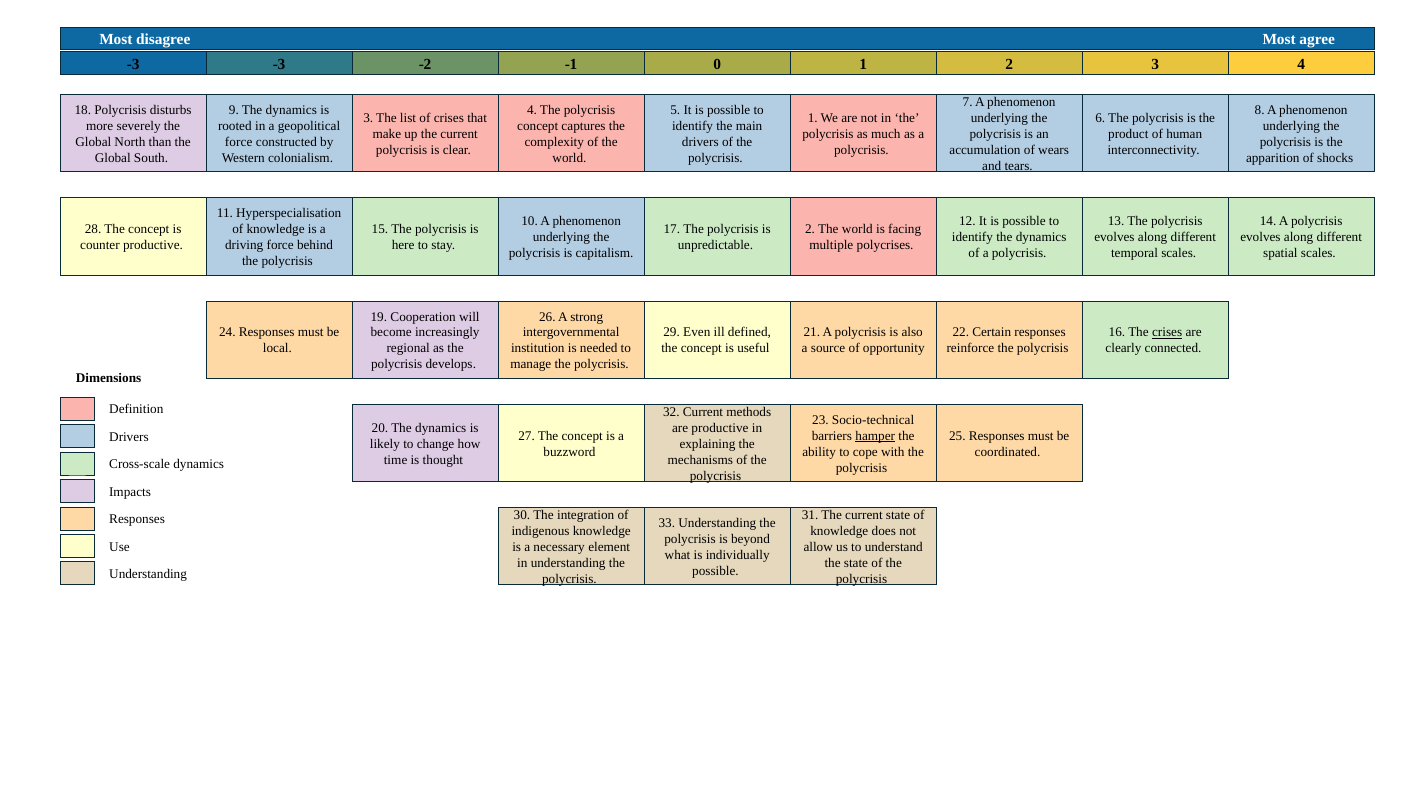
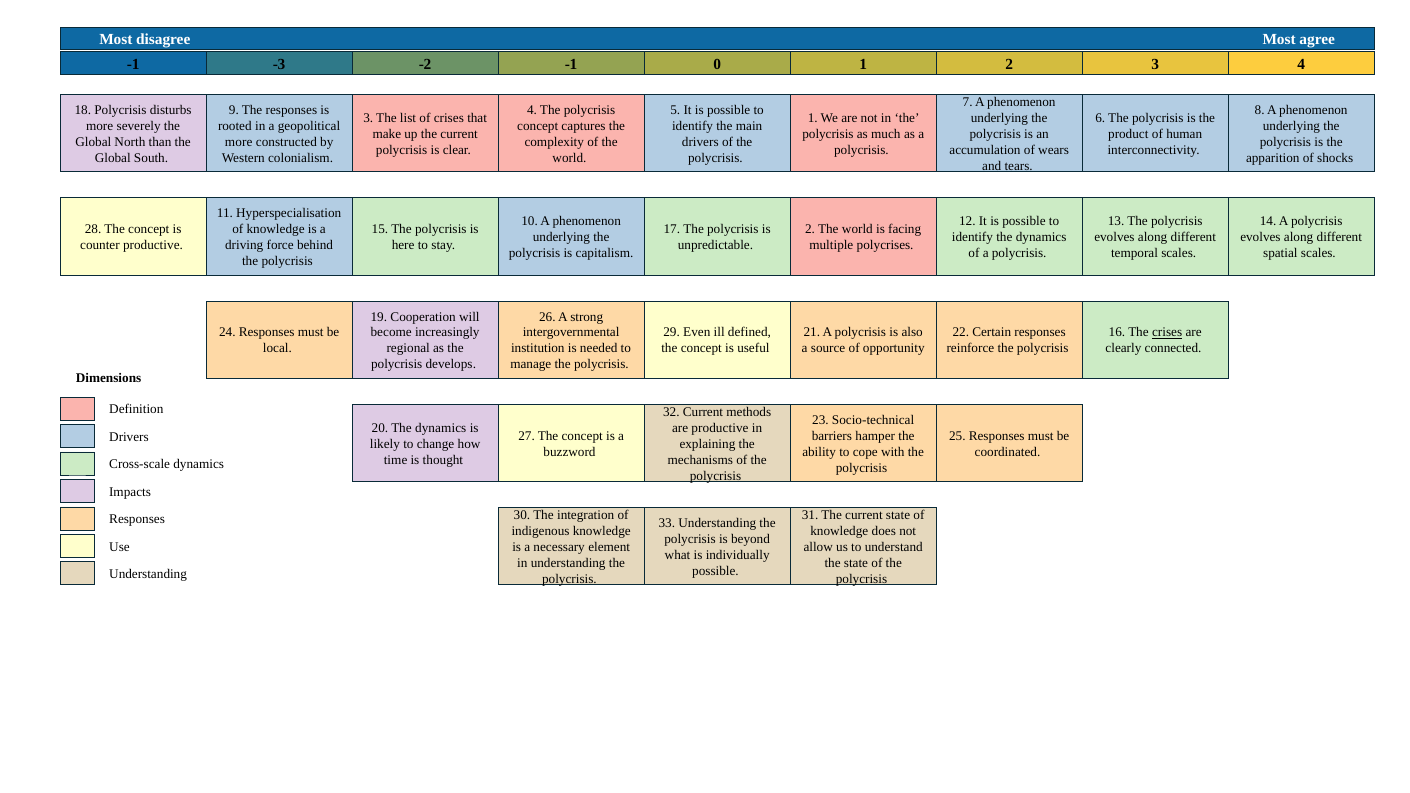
-3 at (133, 64): -3 -> -1
9 The dynamics: dynamics -> responses
force at (239, 142): force -> more
hamper underline: present -> none
